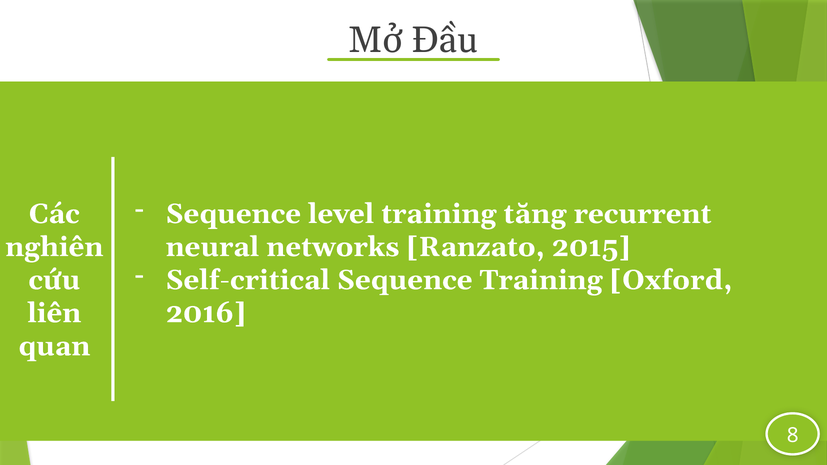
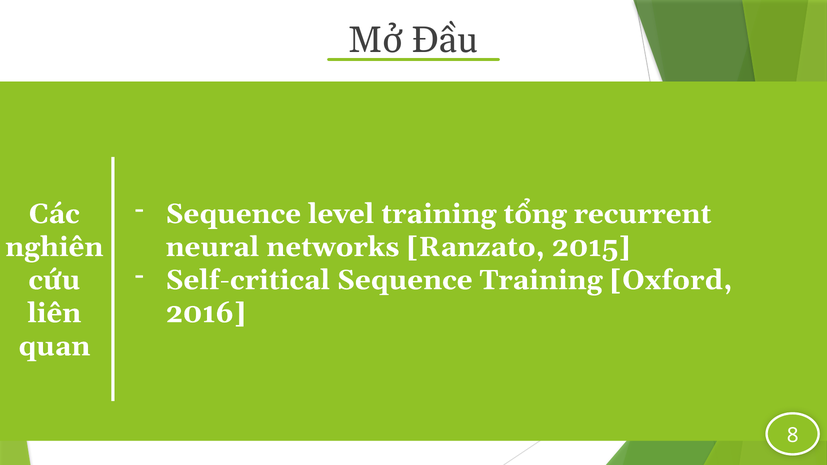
tăng: tăng -> tổng
